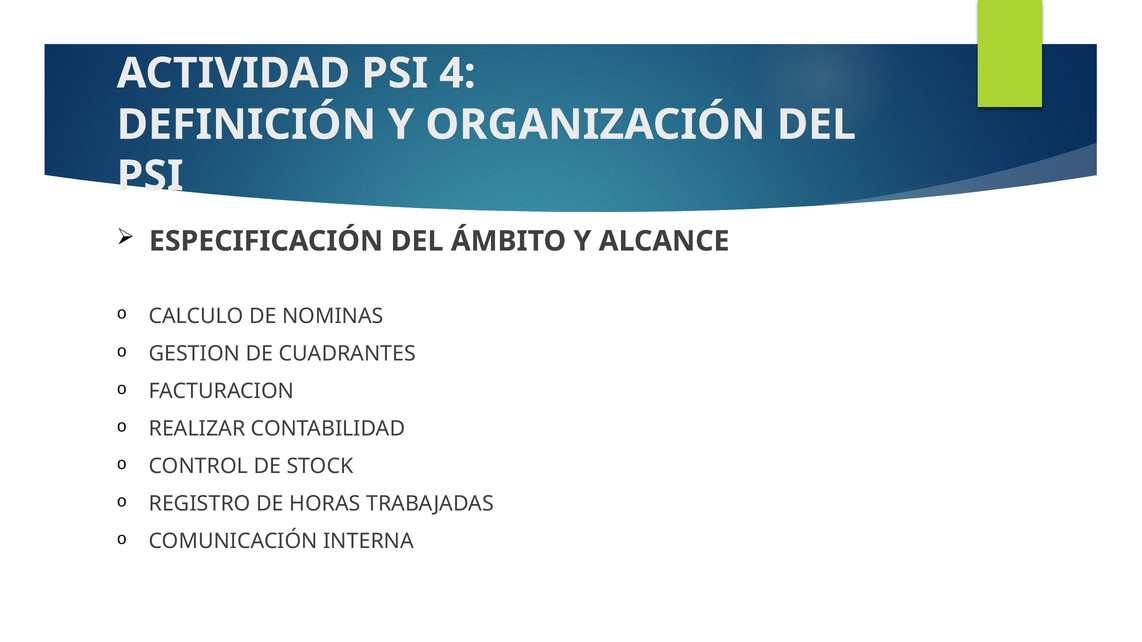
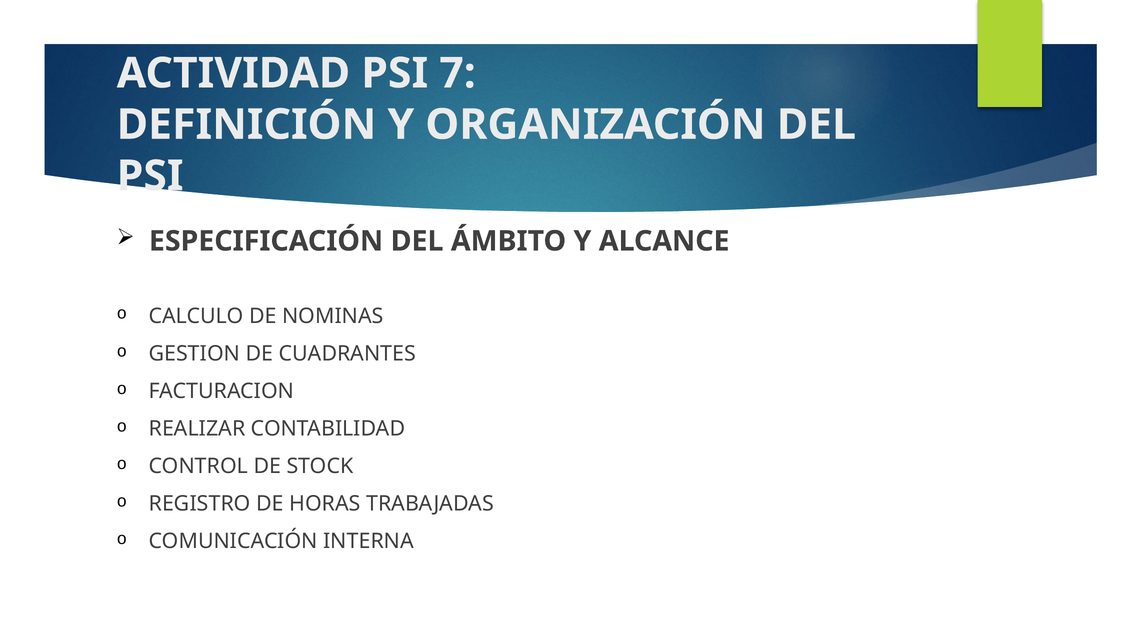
4: 4 -> 7
